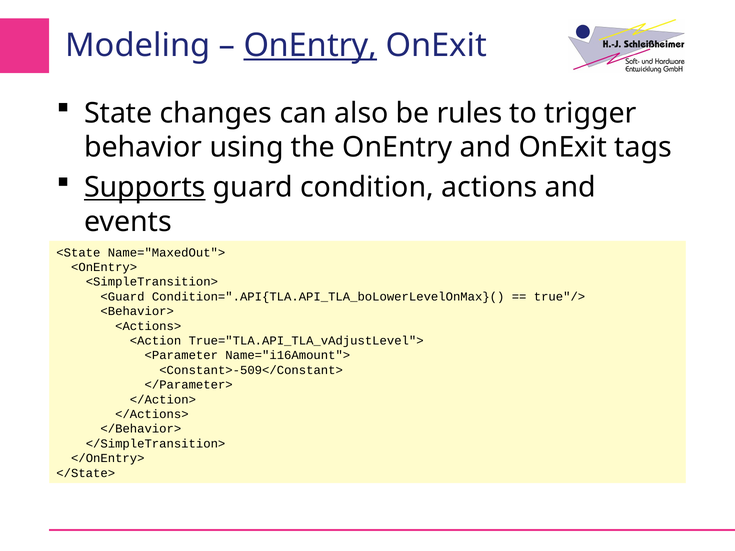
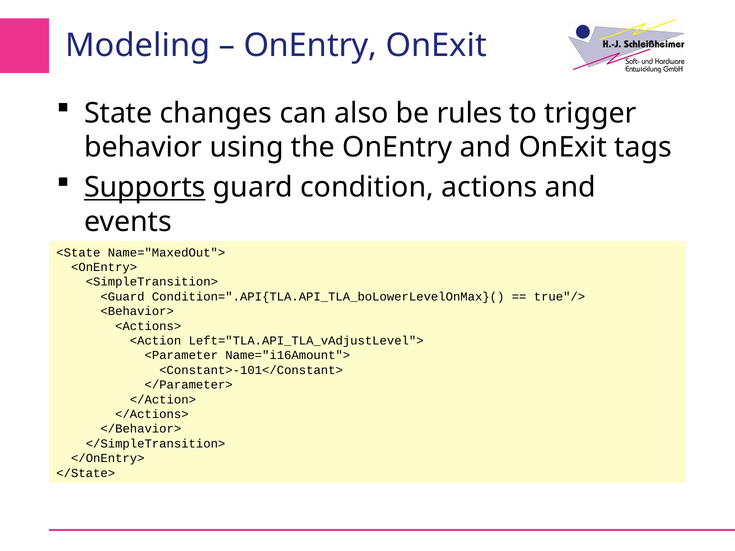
OnEntry at (310, 45) underline: present -> none
True="TLA.API_TLA_vAdjustLevel">: True="TLA.API_TLA_vAdjustLevel"> -> Left="TLA.API_TLA_vAdjustLevel">
<Constant>-509</Constant>: <Constant>-509</Constant> -> <Constant>-101</Constant>
